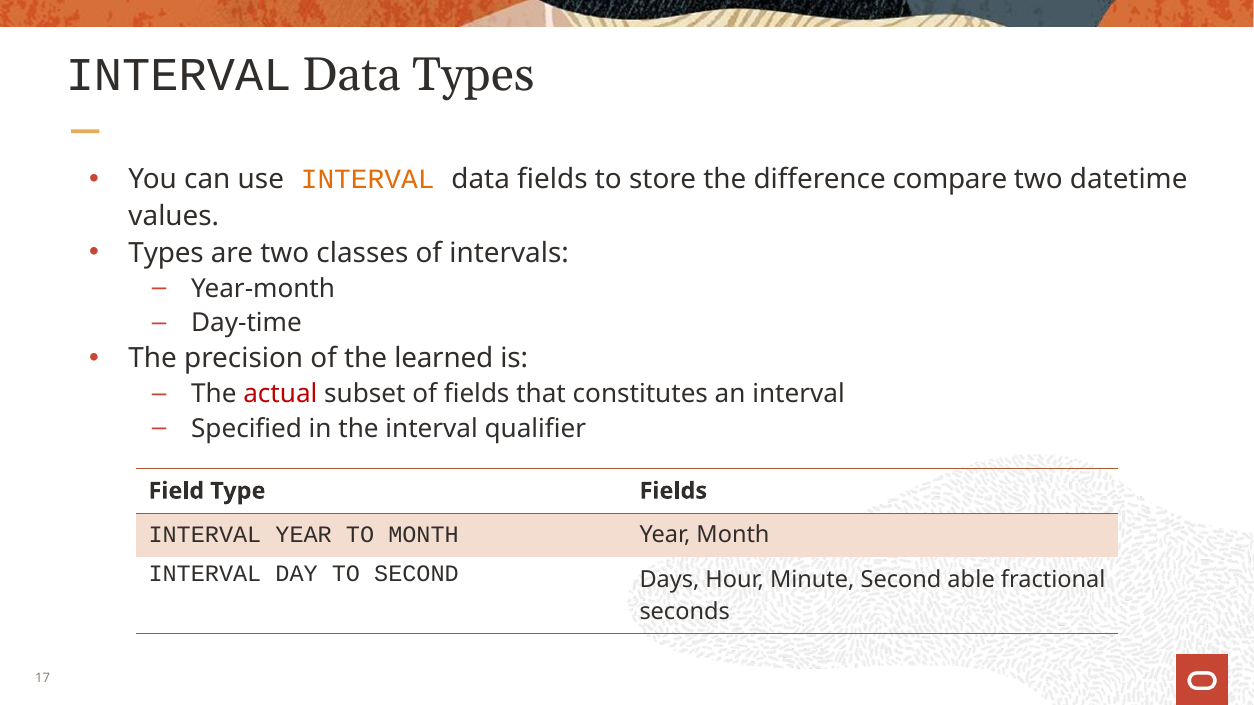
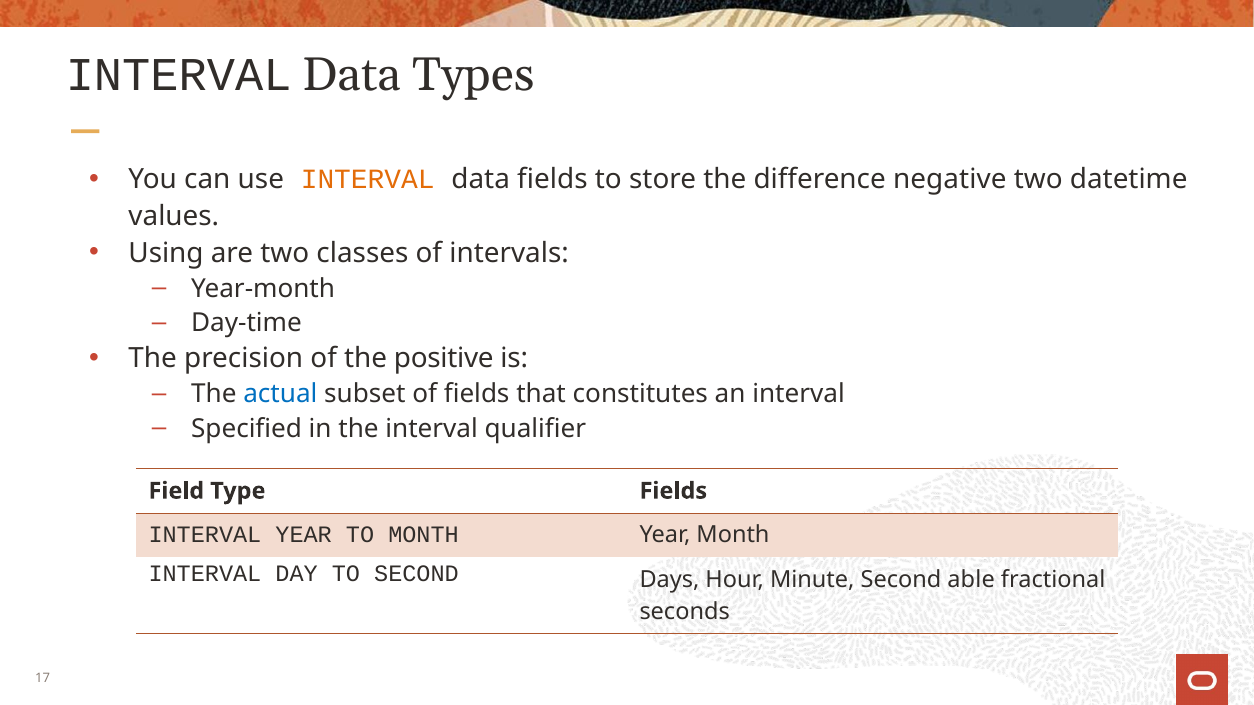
compare: compare -> negative
Types at (166, 253): Types -> Using
learned: learned -> positive
actual colour: red -> blue
